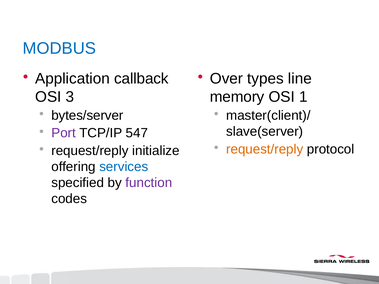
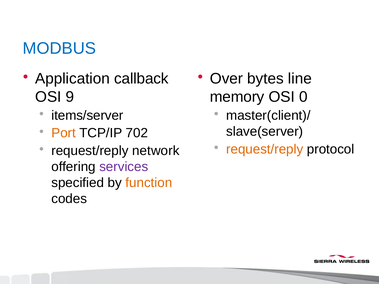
types: types -> bytes
3: 3 -> 9
1: 1 -> 0
bytes/server: bytes/server -> items/server
Port colour: purple -> orange
547: 547 -> 702
initialize: initialize -> network
services colour: blue -> purple
function colour: purple -> orange
